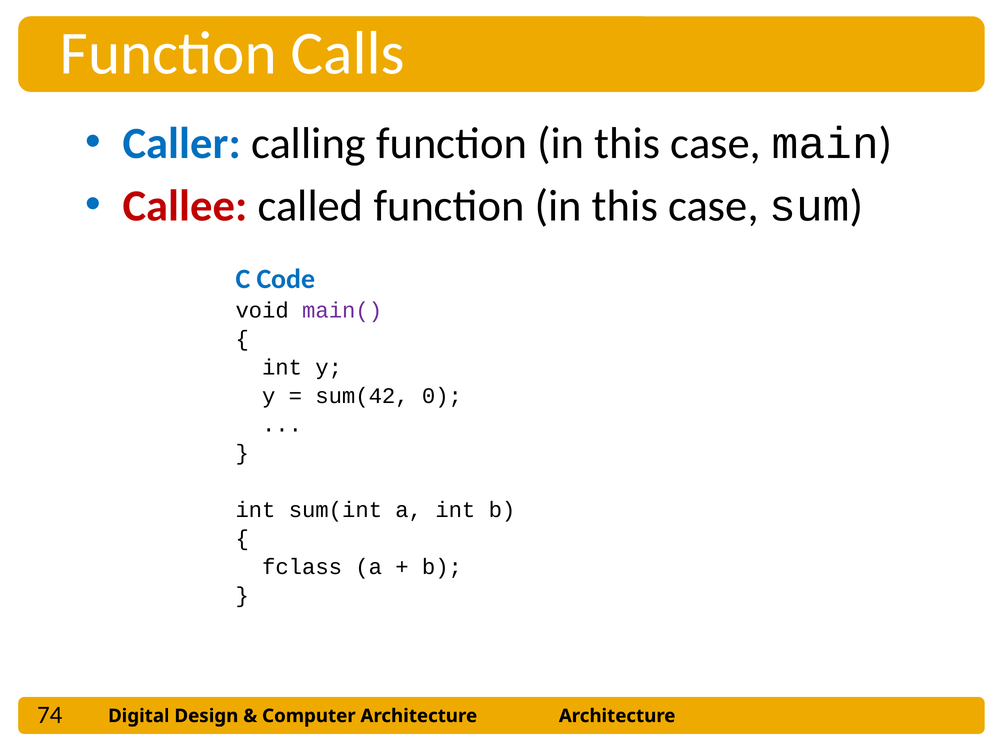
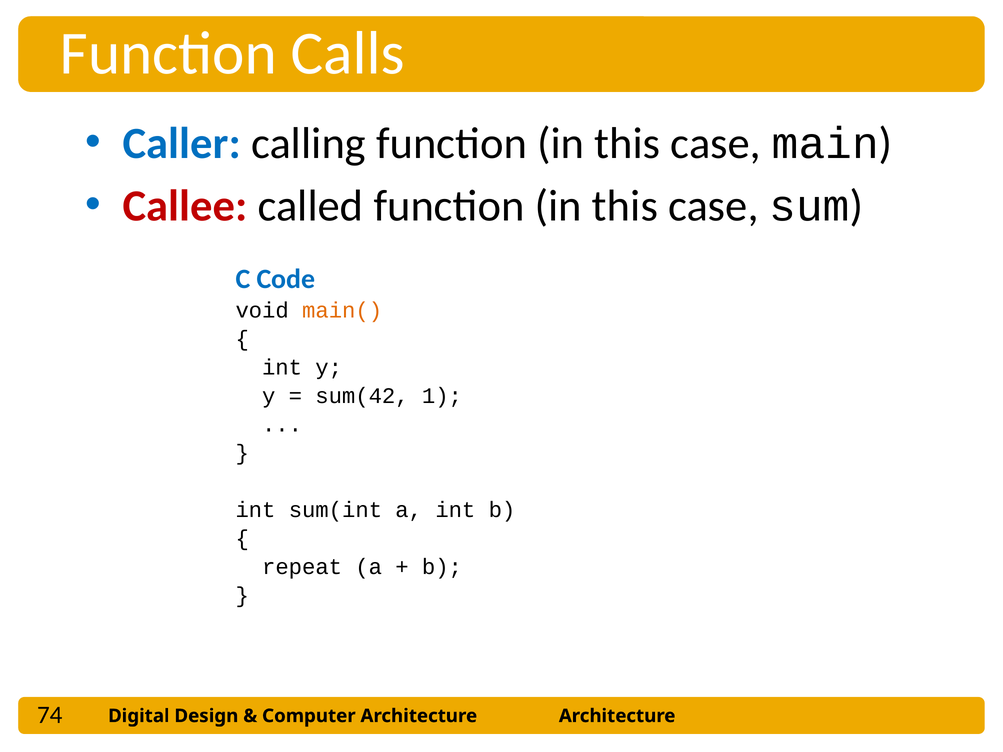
main( colour: purple -> orange
0: 0 -> 1
fclass: fclass -> repeat
